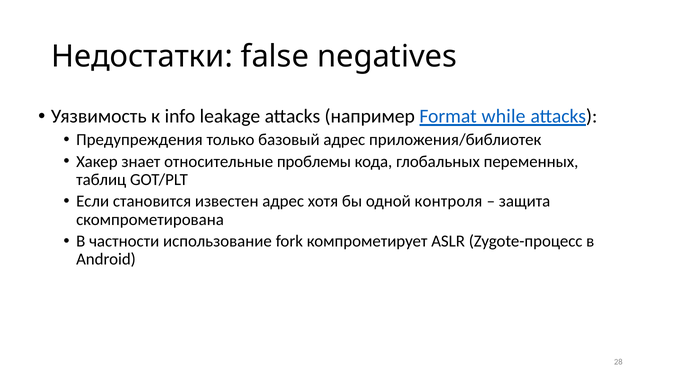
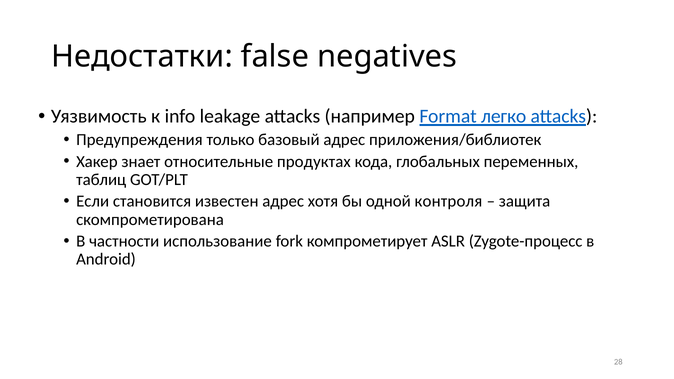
while: while -> легко
проблемы: проблемы -> продуктах
